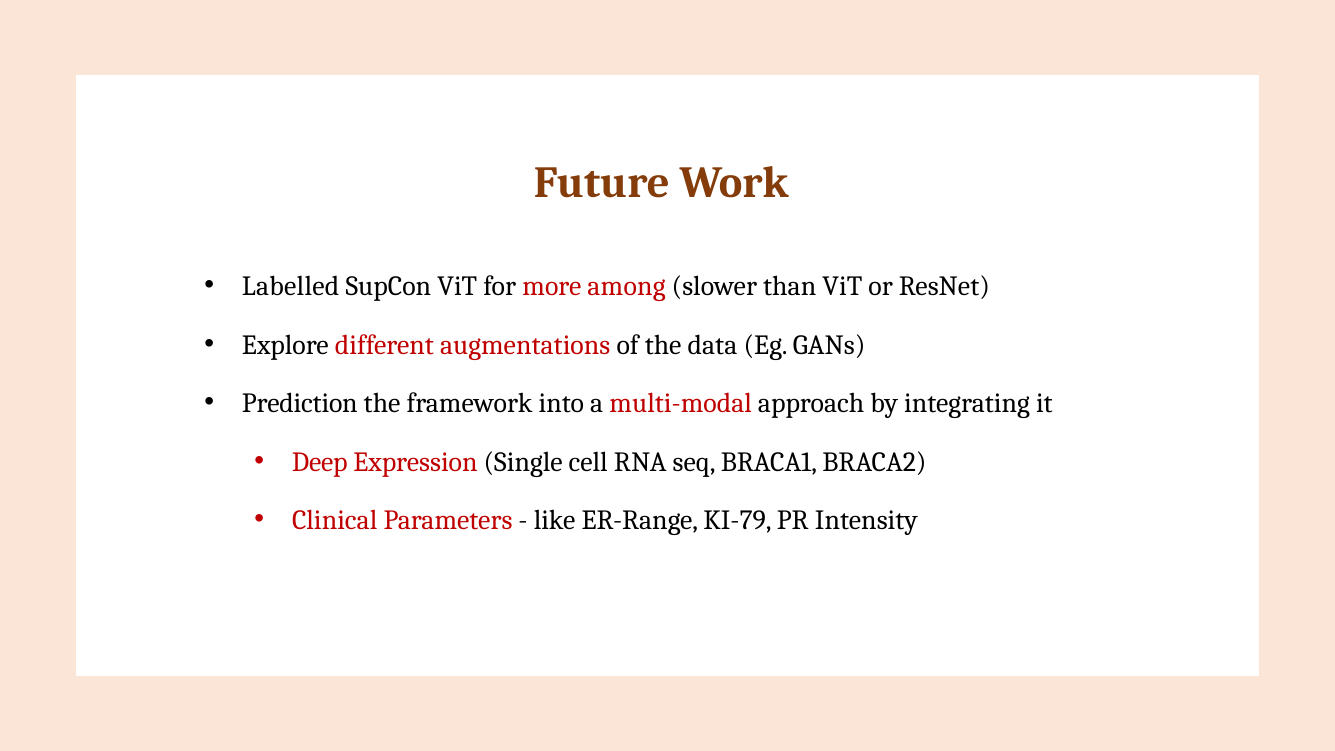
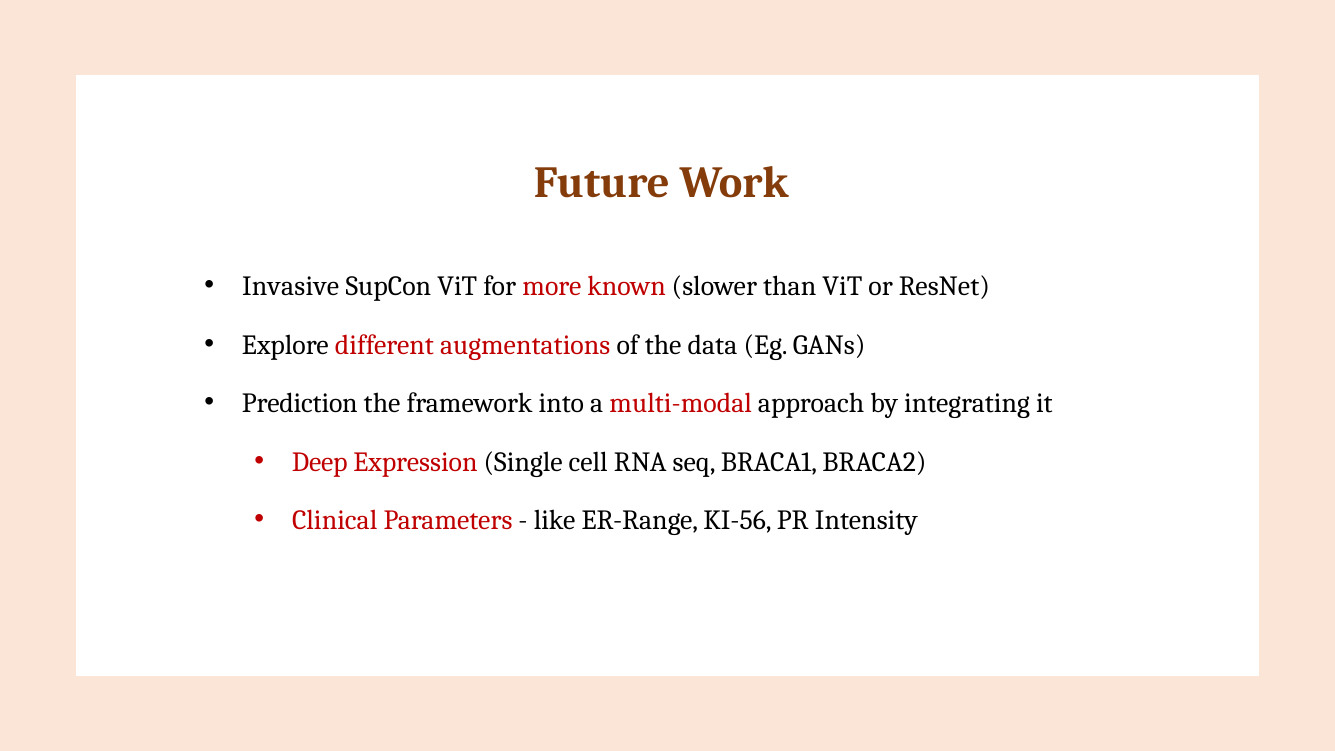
Labelled: Labelled -> Invasive
among: among -> known
KI-79: KI-79 -> KI-56
